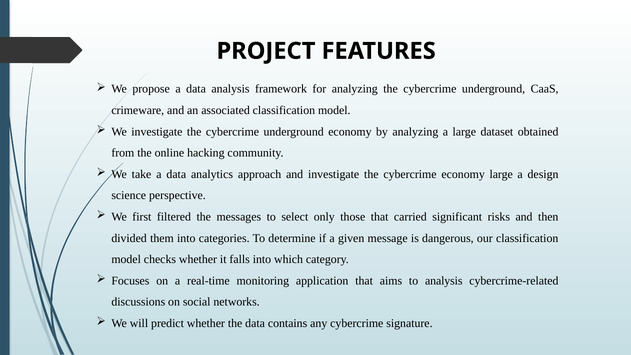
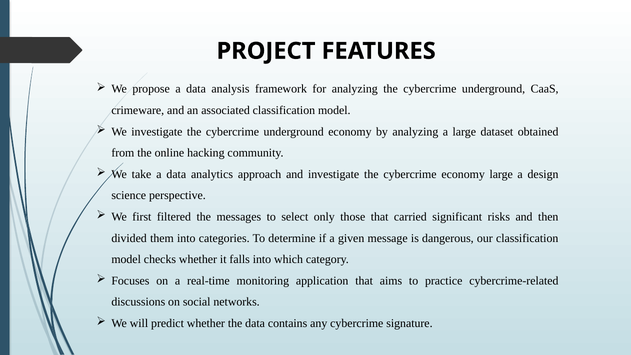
to analysis: analysis -> practice
